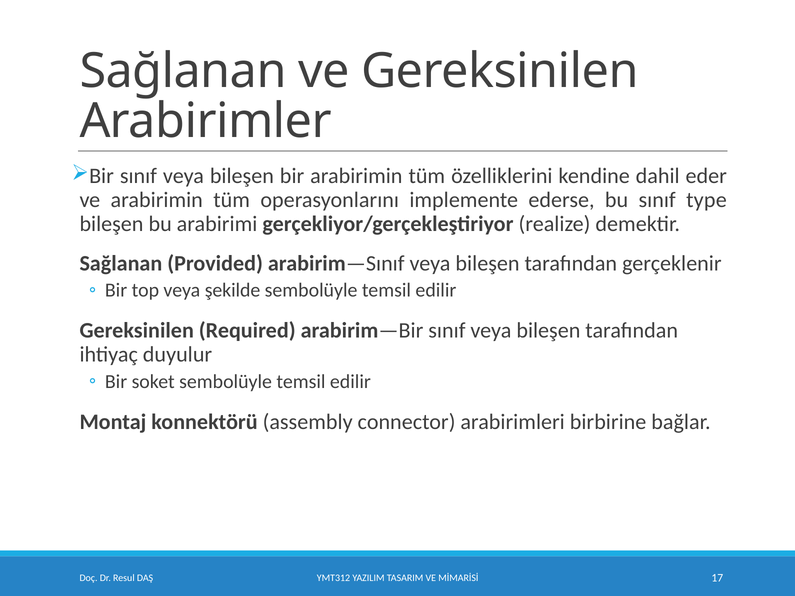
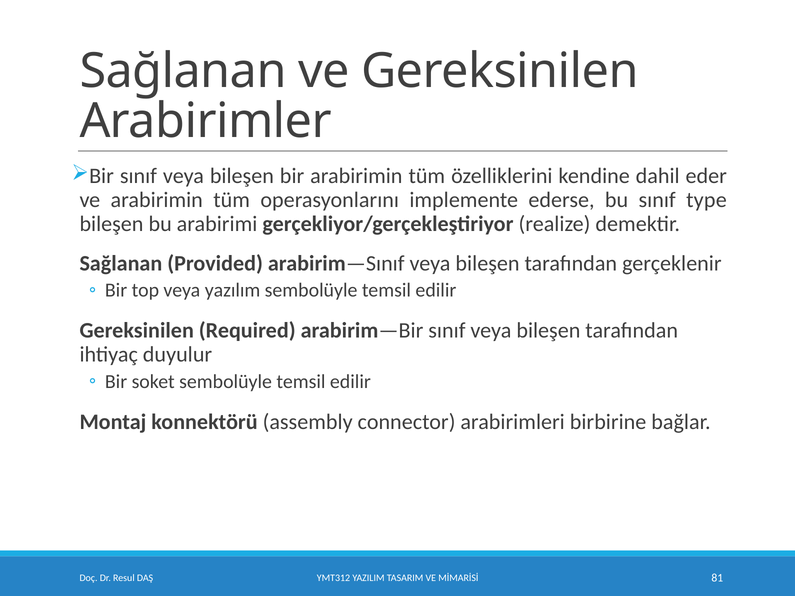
şekilde: şekilde -> yazılım
17: 17 -> 81
